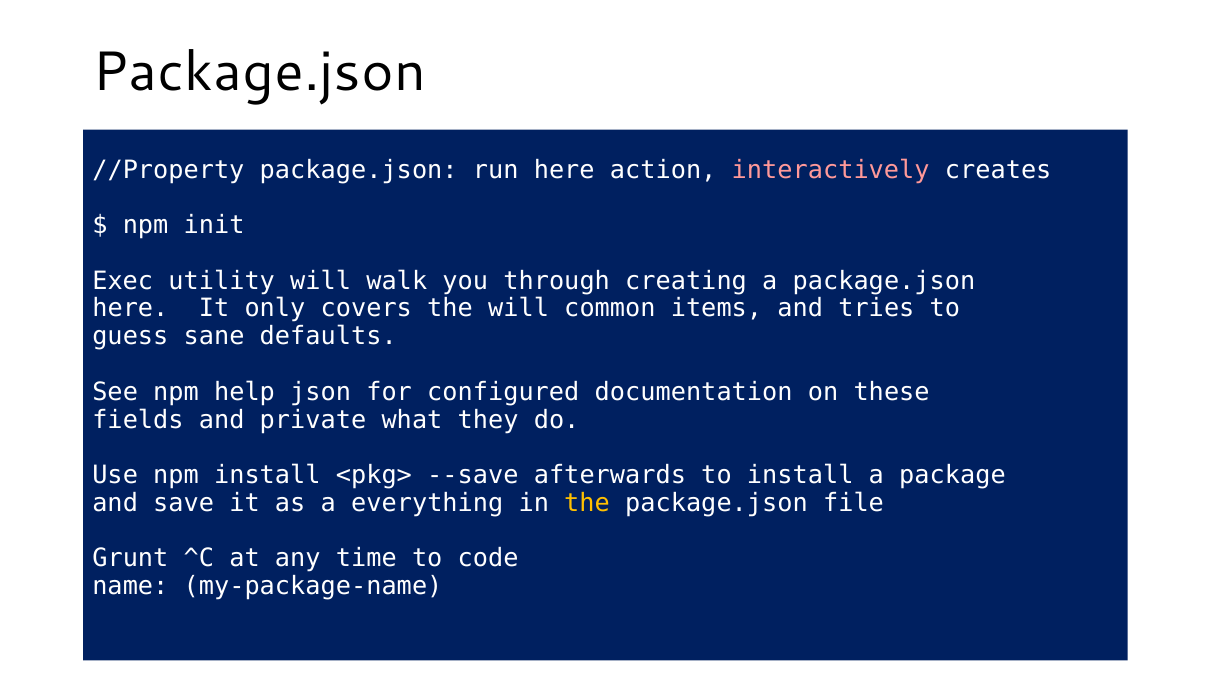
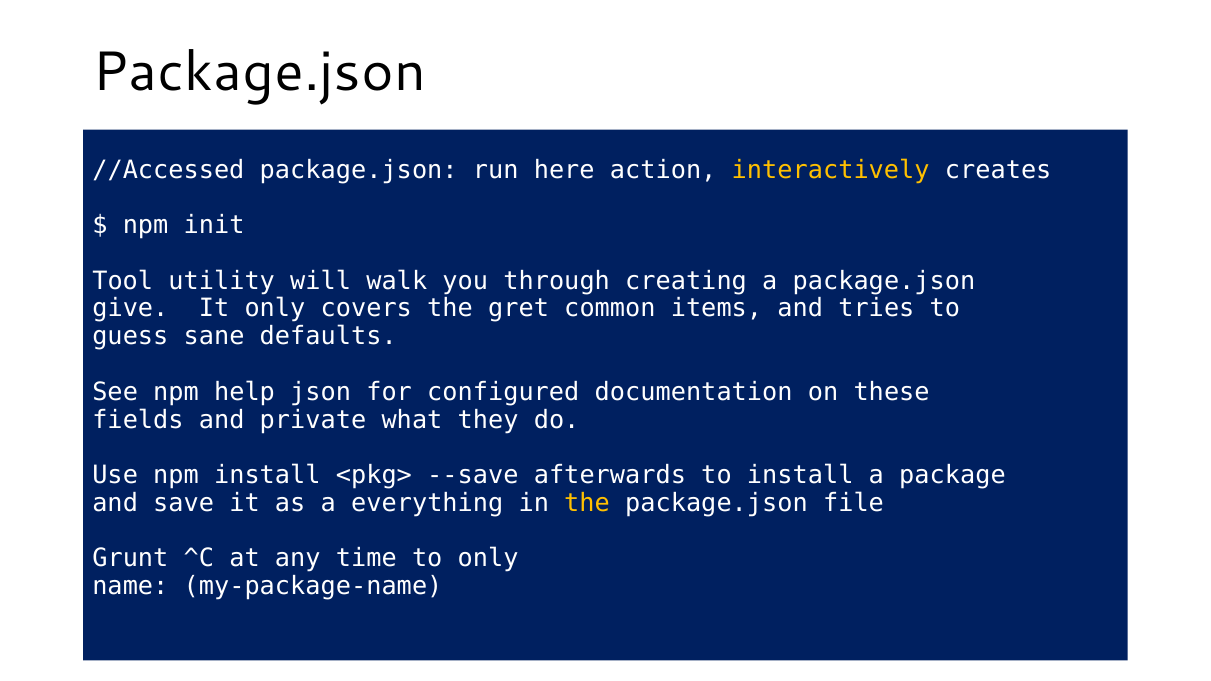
//Property: //Property -> //Accessed
interactively colour: pink -> yellow
Exec: Exec -> Tool
here at (130, 309): here -> give
the will: will -> gret
to code: code -> only
